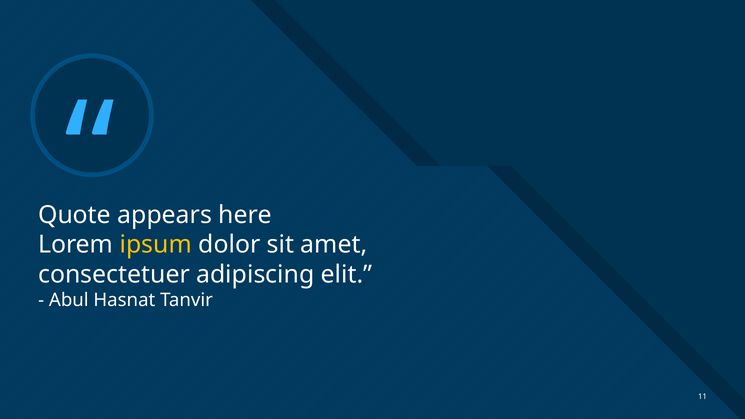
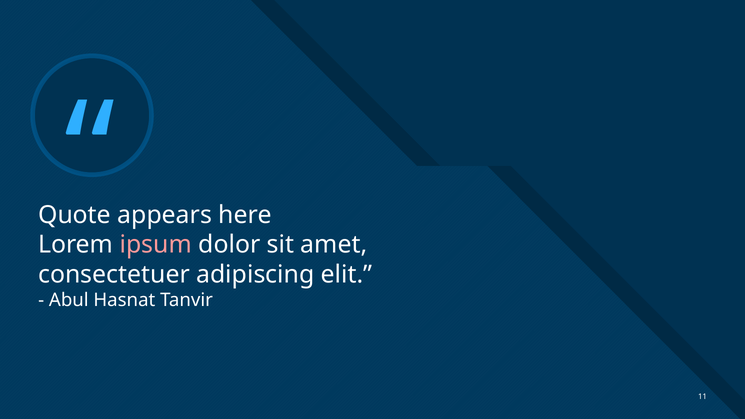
ipsum colour: yellow -> pink
